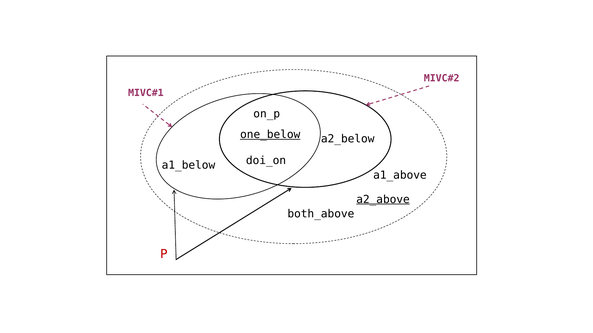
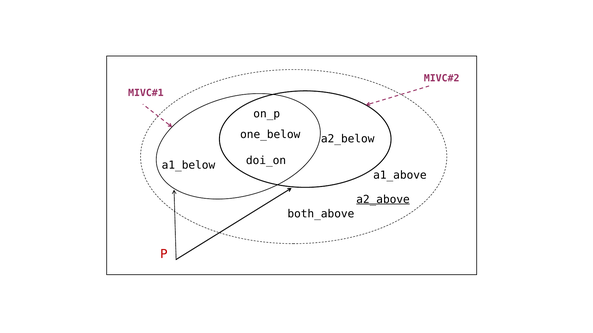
one_below underline: present -> none
